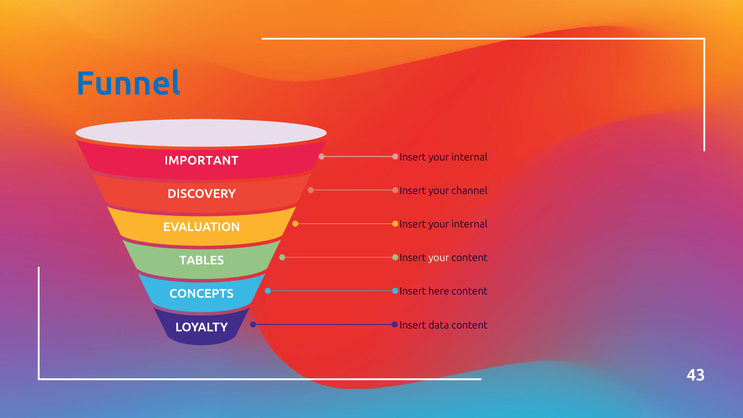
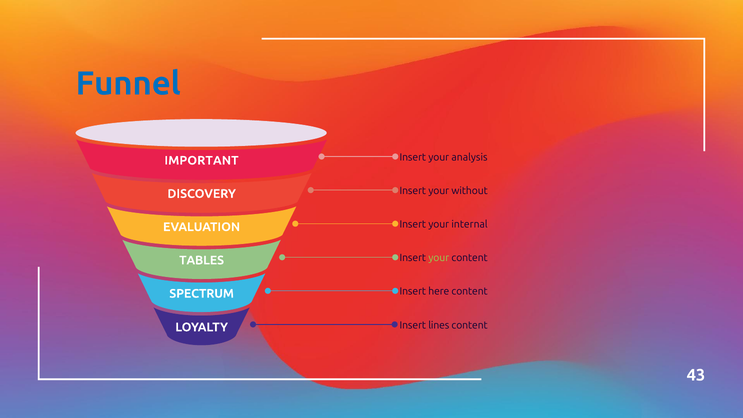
internal at (470, 157): internal -> analysis
channel: channel -> without
your at (439, 258) colour: white -> light green
CONCEPTS: CONCEPTS -> SPECTRUM
data: data -> lines
